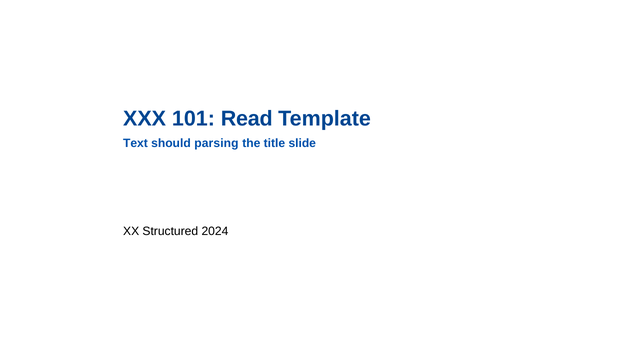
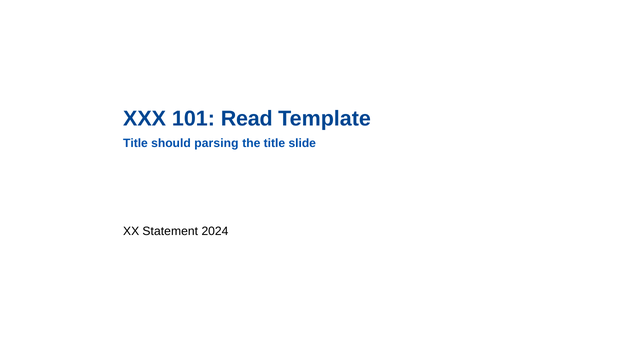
Text at (135, 143): Text -> Title
Structured: Structured -> Statement
